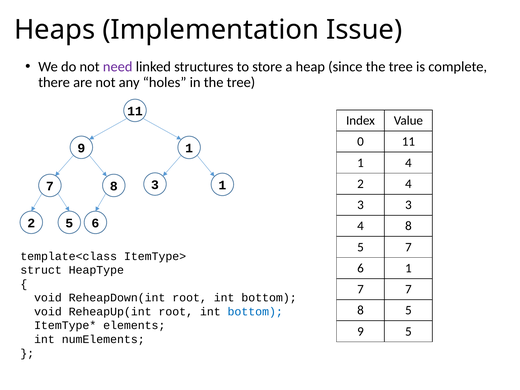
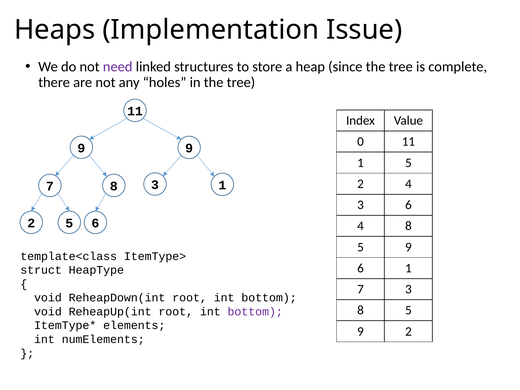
9 1: 1 -> 9
1 4: 4 -> 5
3 3: 3 -> 6
7 at (408, 247): 7 -> 9
7 7: 7 -> 3
bottom at (255, 312) colour: blue -> purple
9 5: 5 -> 2
